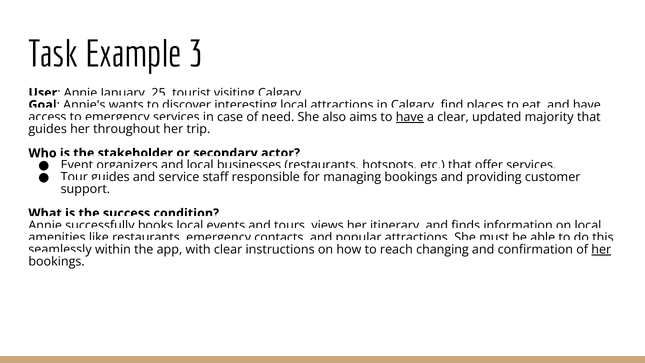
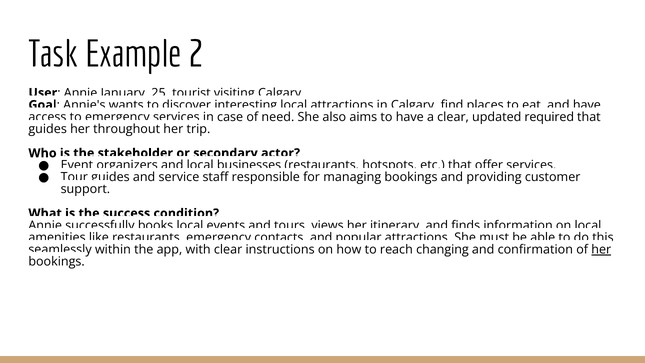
3: 3 -> 2
have at (410, 117) underline: present -> none
majority: majority -> required
